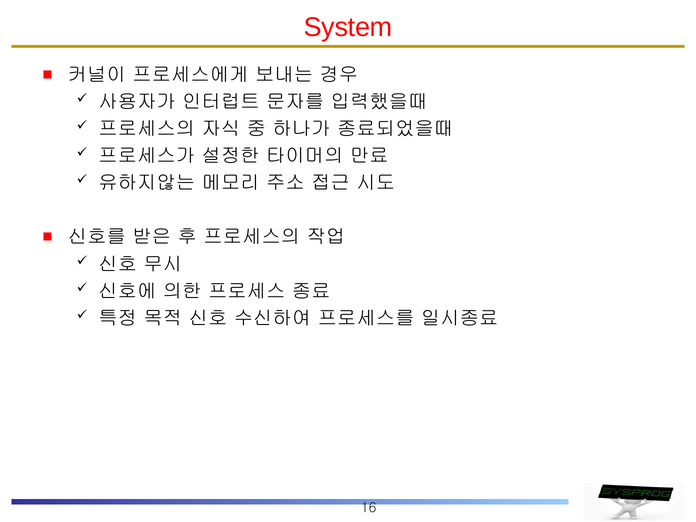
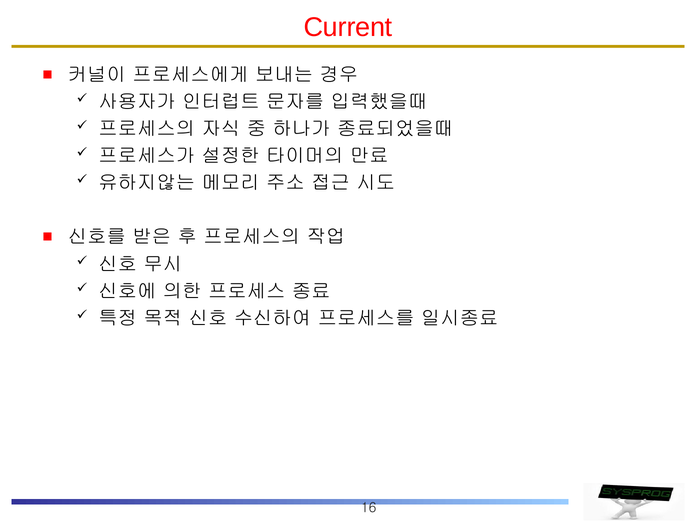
System: System -> Current
